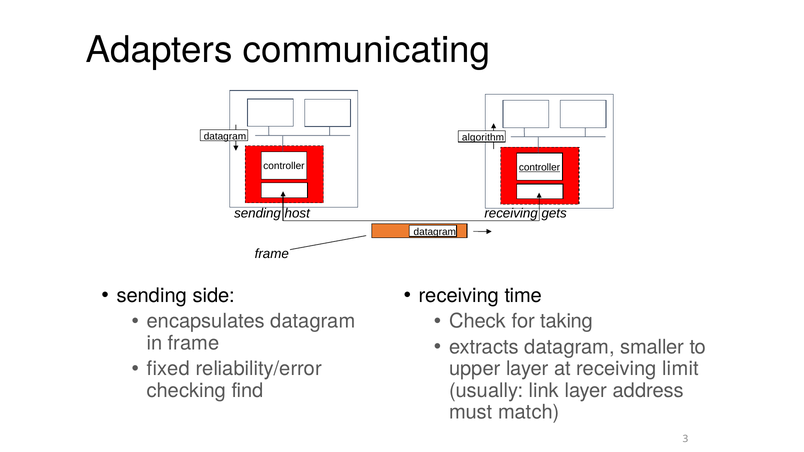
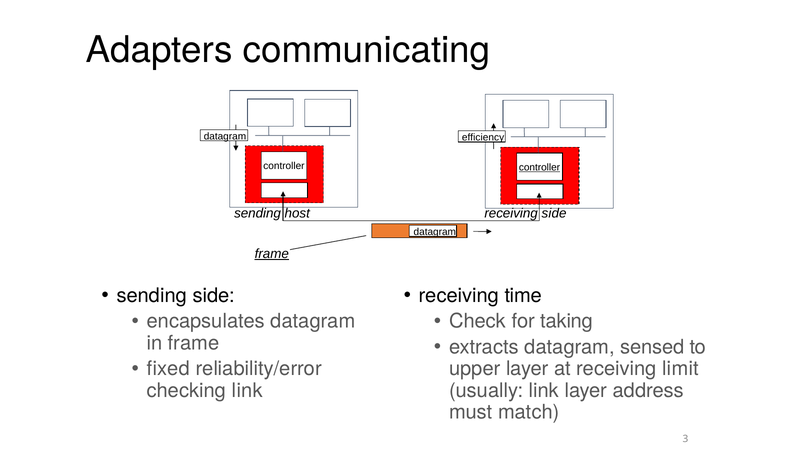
algorithm: algorithm -> efficiency
receiving gets: gets -> side
frame at (272, 254) underline: none -> present
smaller: smaller -> sensed
checking find: find -> link
